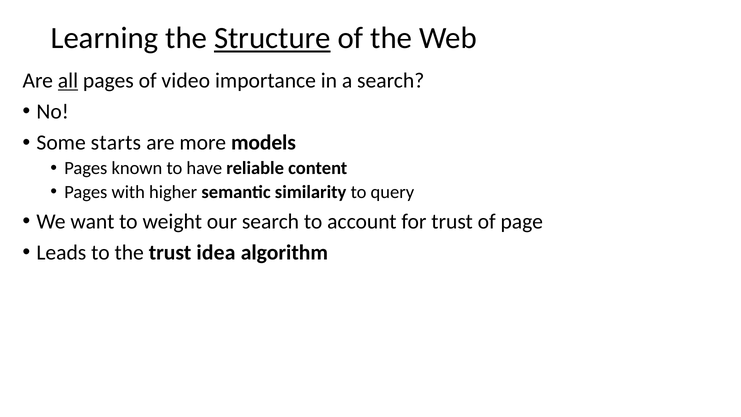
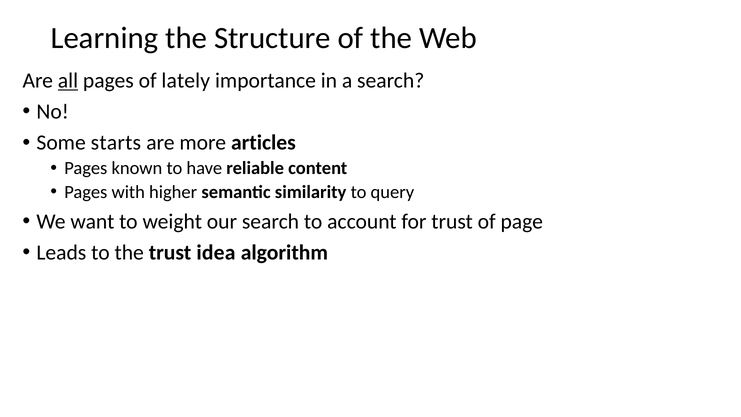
Structure underline: present -> none
video: video -> lately
models: models -> articles
